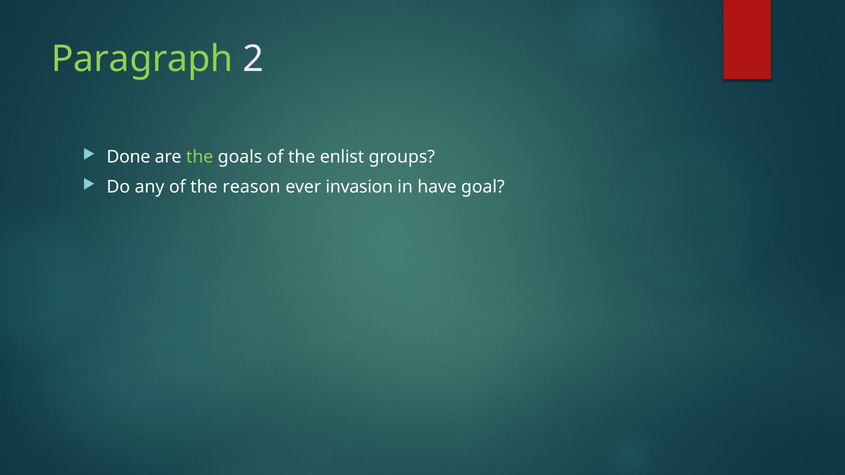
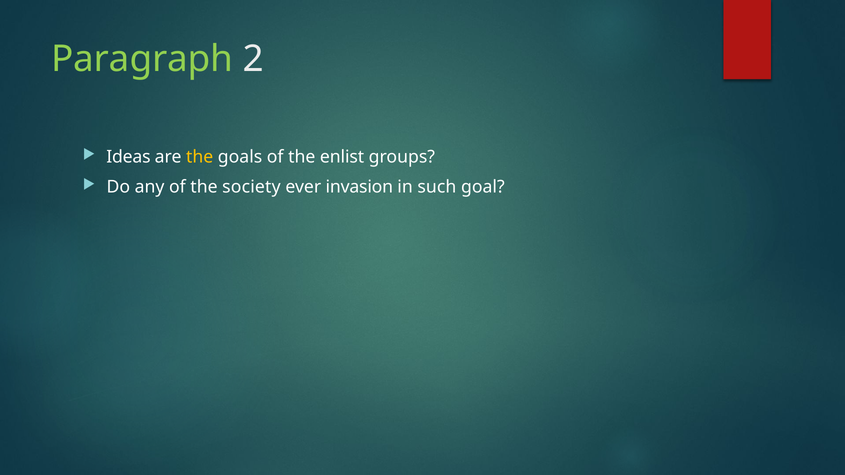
Done: Done -> Ideas
the at (200, 157) colour: light green -> yellow
reason: reason -> society
have: have -> such
